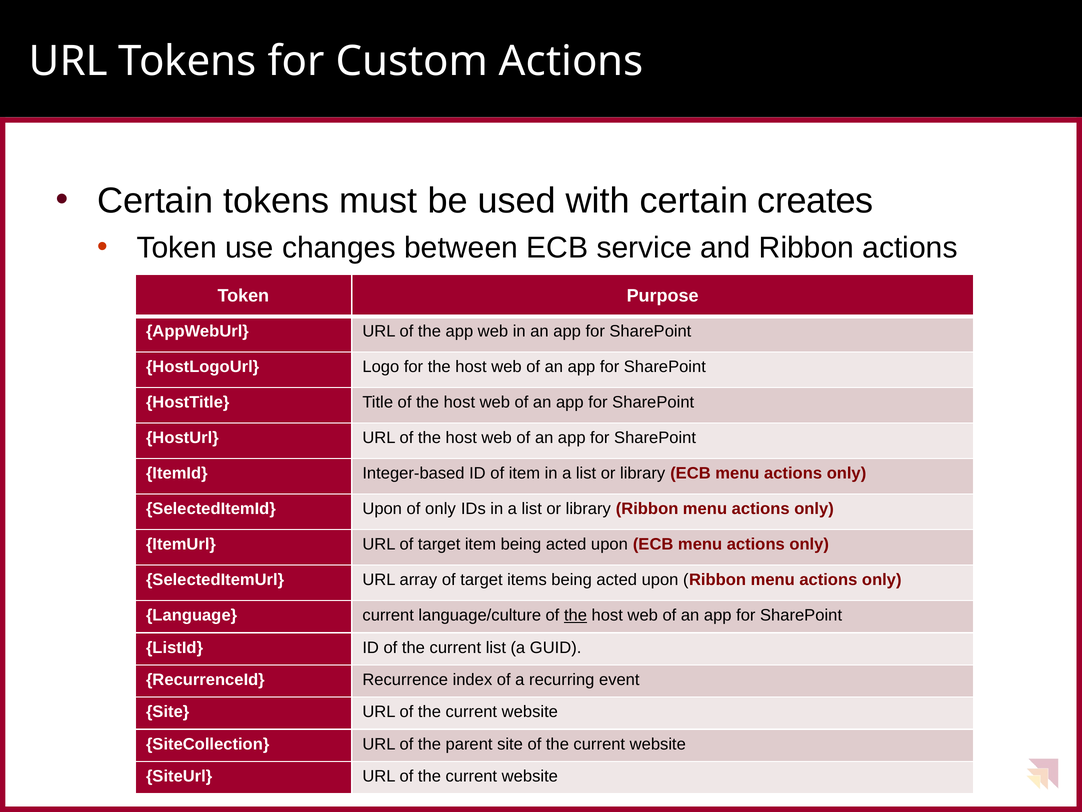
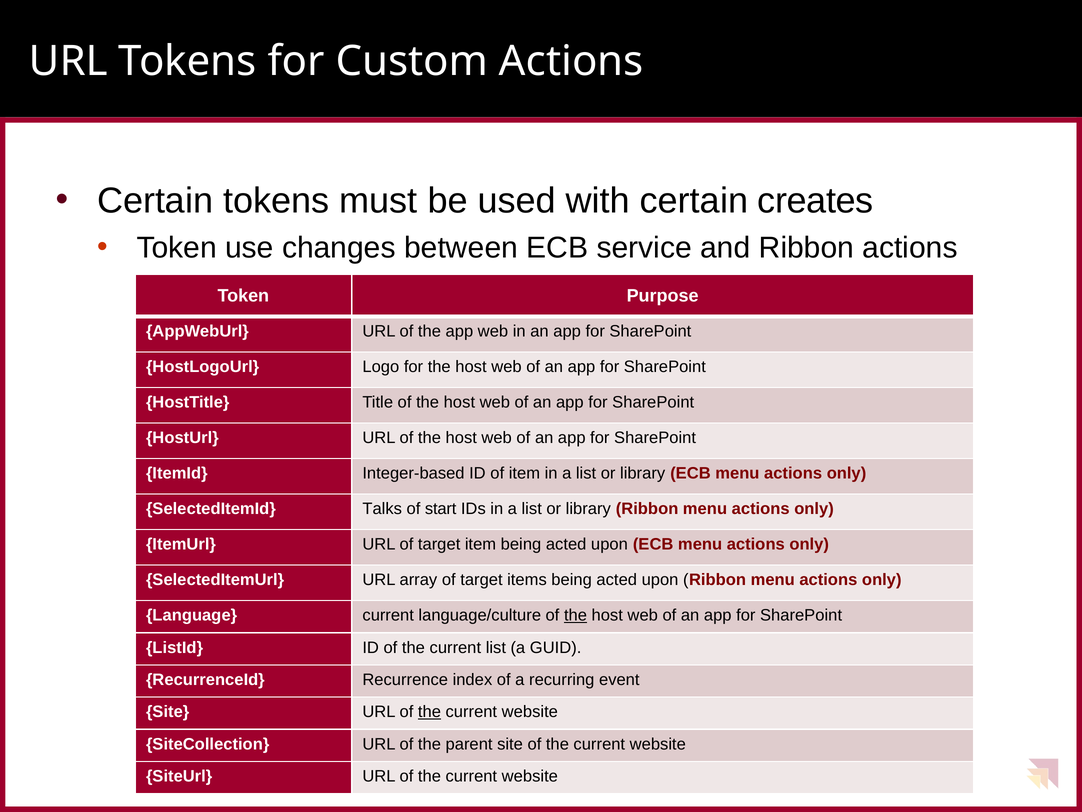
SelectedItemId Upon: Upon -> Talks
of only: only -> start
the at (429, 712) underline: none -> present
